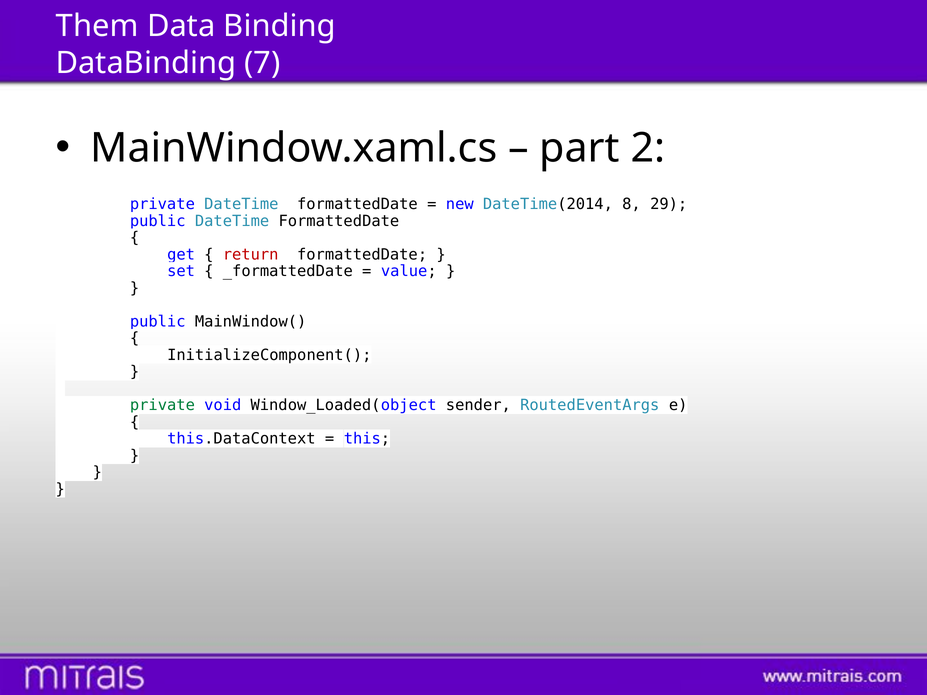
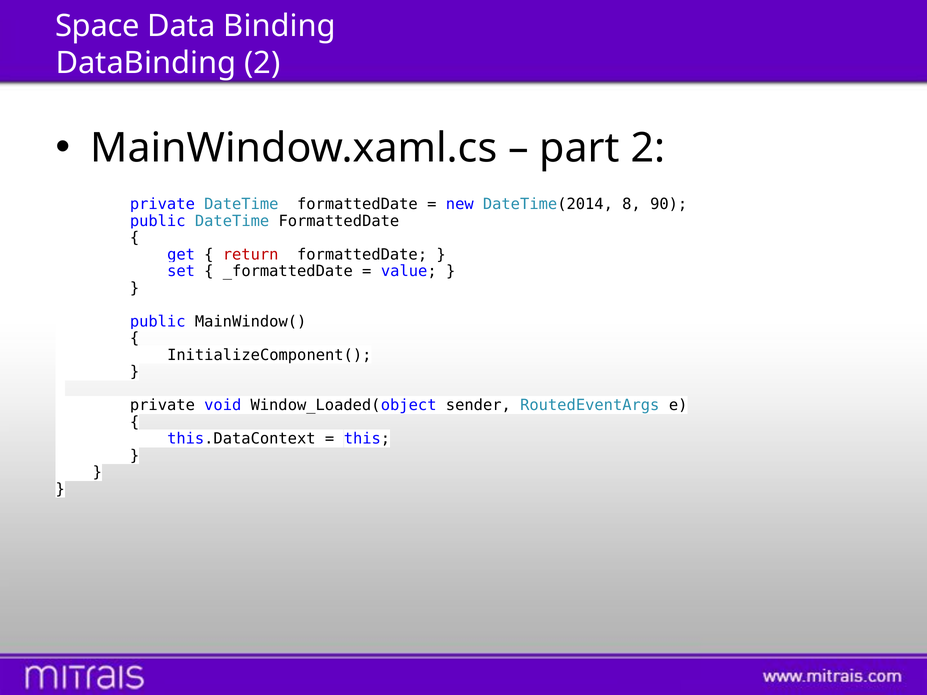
Them: Them -> Space
DataBinding 7: 7 -> 2
29: 29 -> 90
private at (162, 405) colour: green -> black
